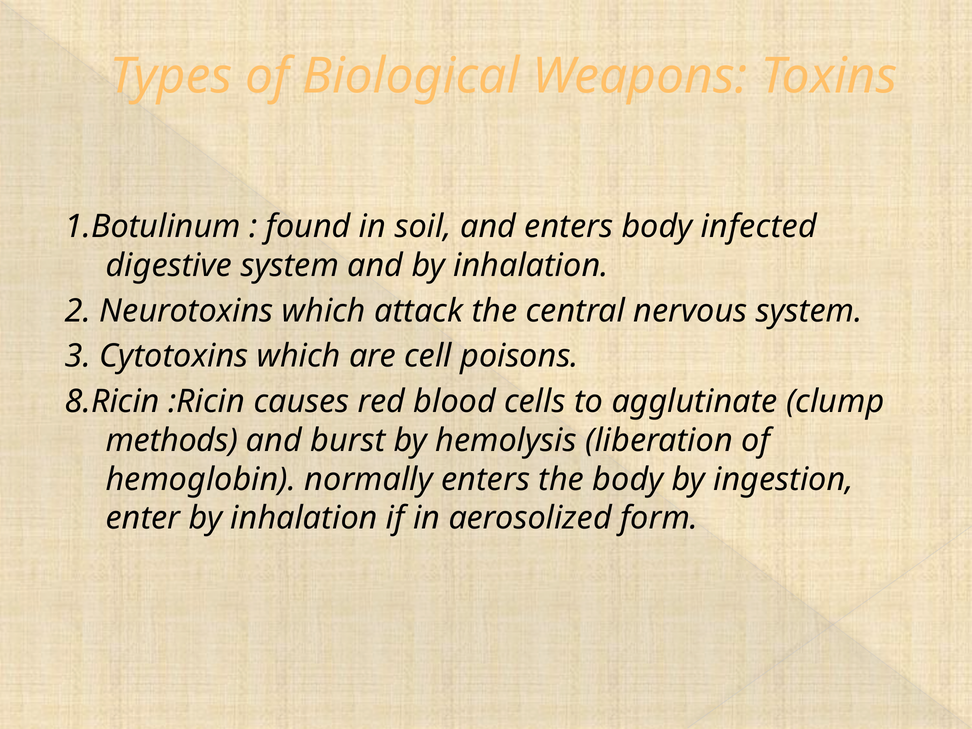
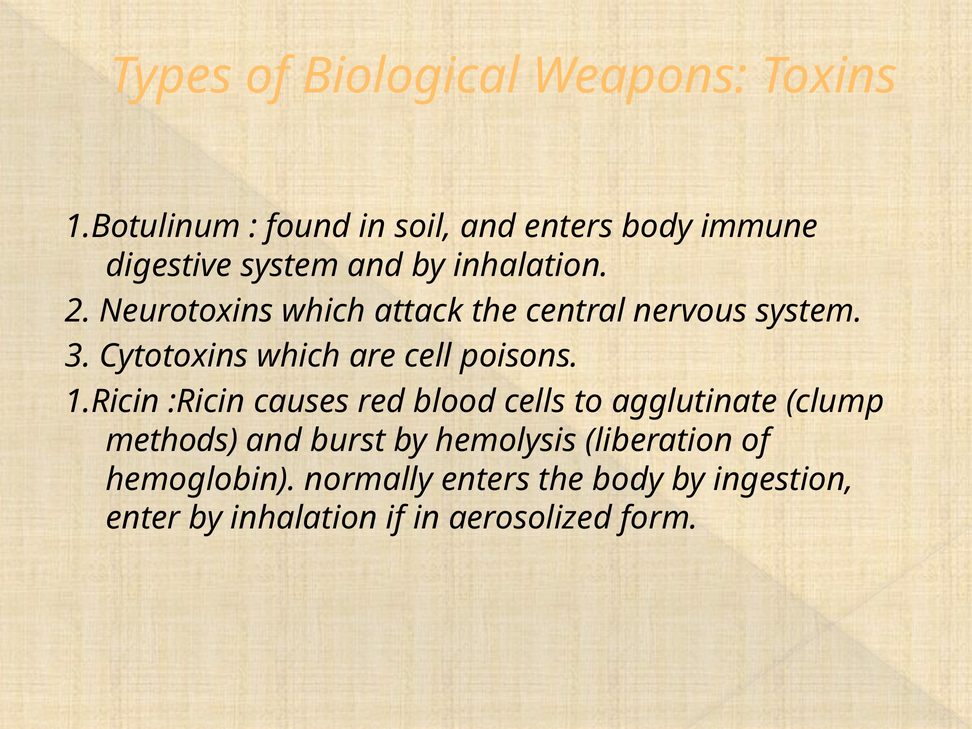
infected: infected -> immune
8.Ricin: 8.Ricin -> 1.Ricin
